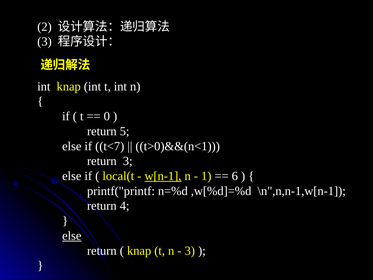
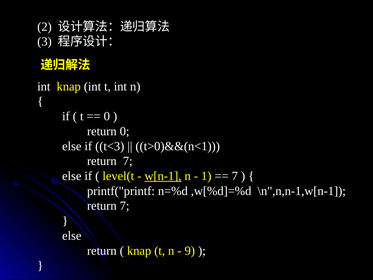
return 5: 5 -> 0
t<7: t<7 -> t<3
3 at (128, 161): 3 -> 7
local(t: local(t -> level(t
6 at (235, 176): 6 -> 7
4 at (125, 206): 4 -> 7
else at (72, 236) underline: present -> none
3 at (190, 250): 3 -> 9
